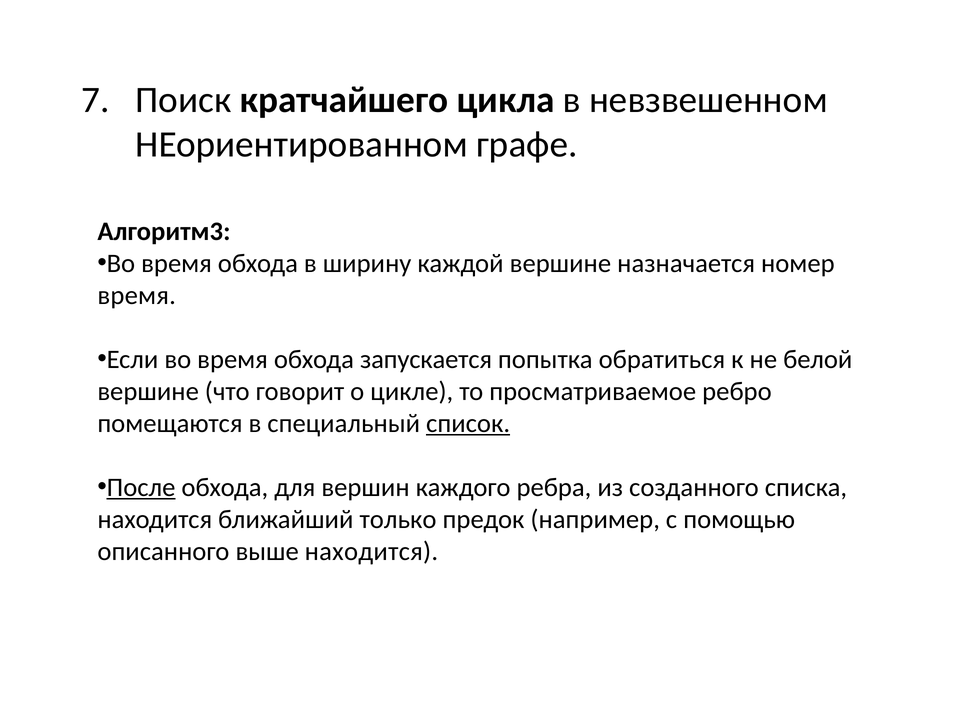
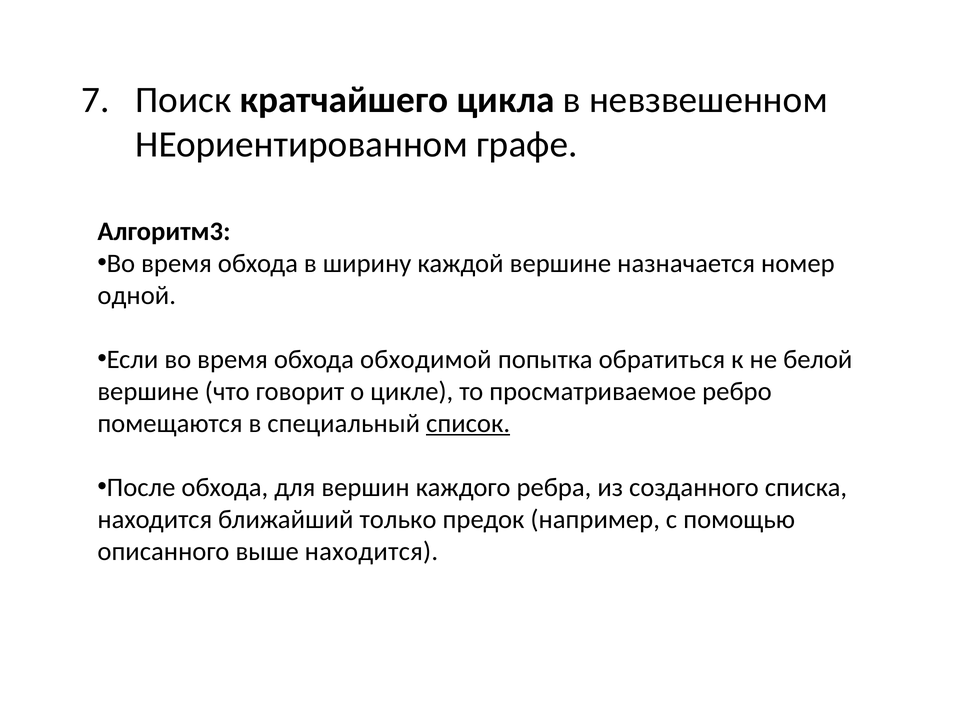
время at (137, 296): время -> одной
запускается: запускается -> обходимой
После underline: present -> none
